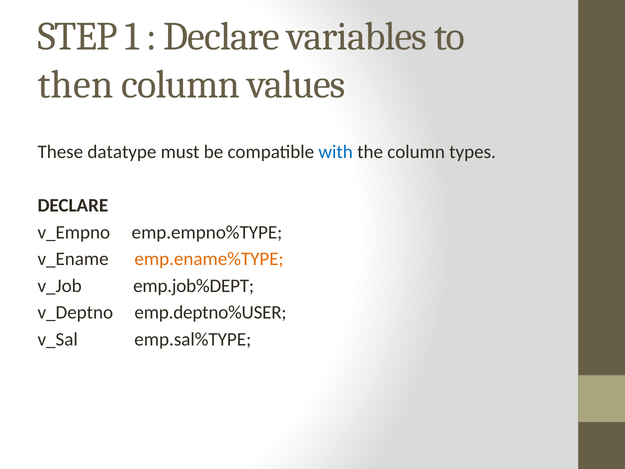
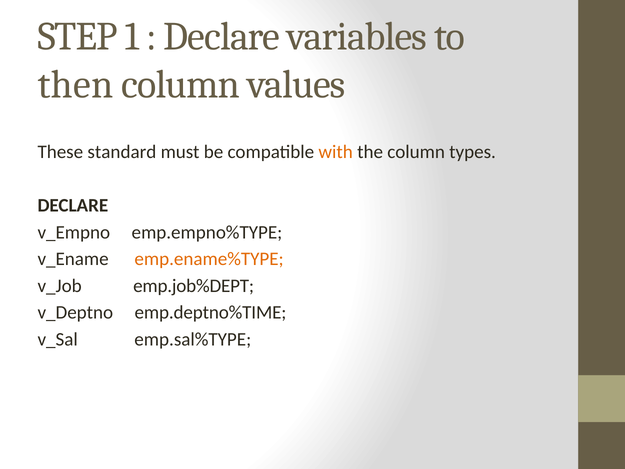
datatype: datatype -> standard
with colour: blue -> orange
emp.deptno%USER: emp.deptno%USER -> emp.deptno%TIME
